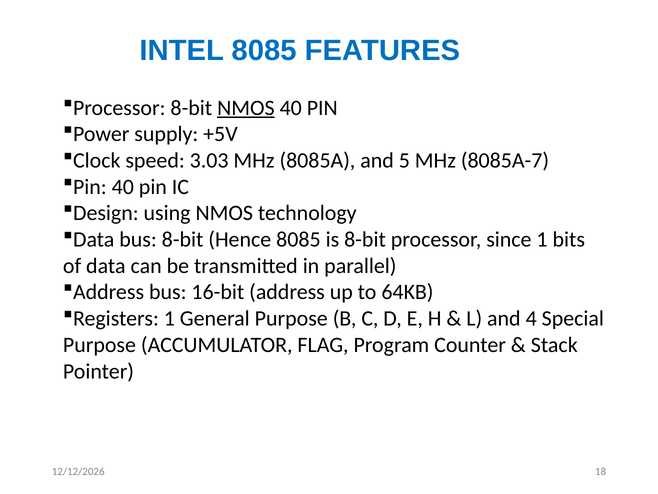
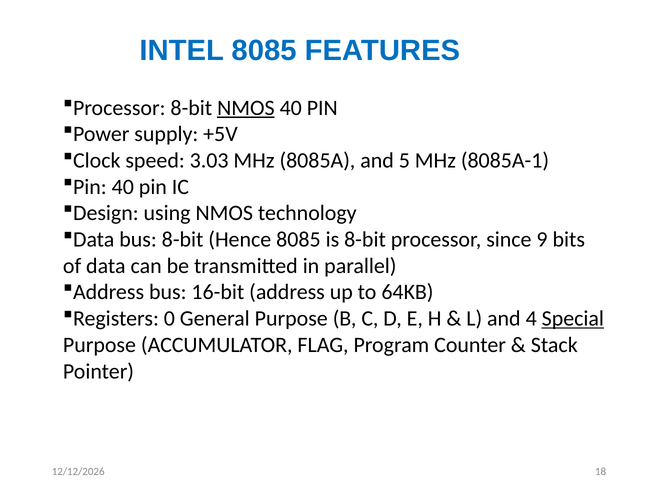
8085A-7: 8085A-7 -> 8085A-1
since 1: 1 -> 9
Registers 1: 1 -> 0
Special underline: none -> present
